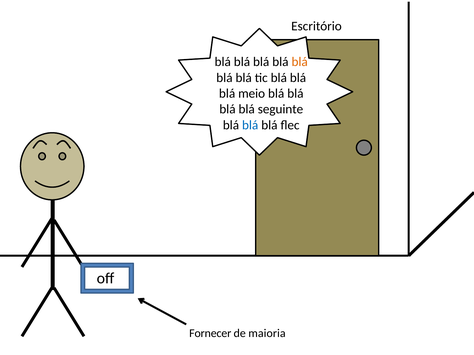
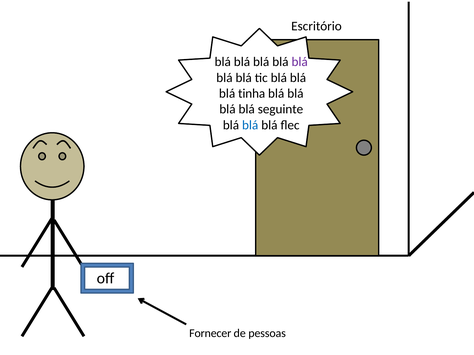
blá at (300, 62) colour: orange -> purple
meio: meio -> tinha
maioria: maioria -> pessoas
